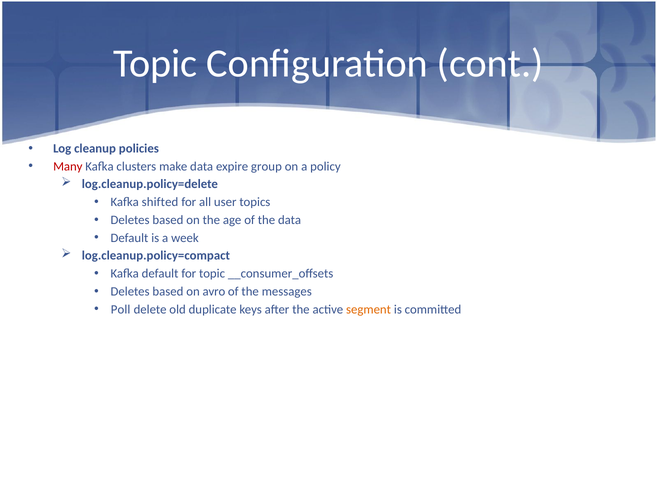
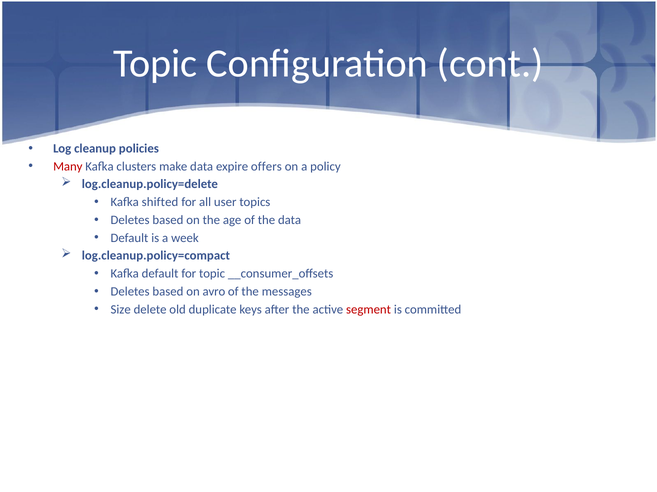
group: group -> offers
Poll: Poll -> Size
segment colour: orange -> red
